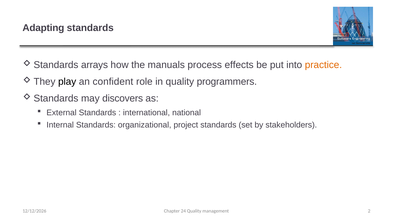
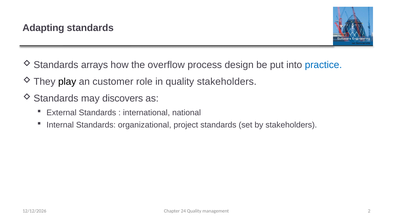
manuals: manuals -> overflow
effects: effects -> design
practice colour: orange -> blue
confident: confident -> customer
quality programmers: programmers -> stakeholders
